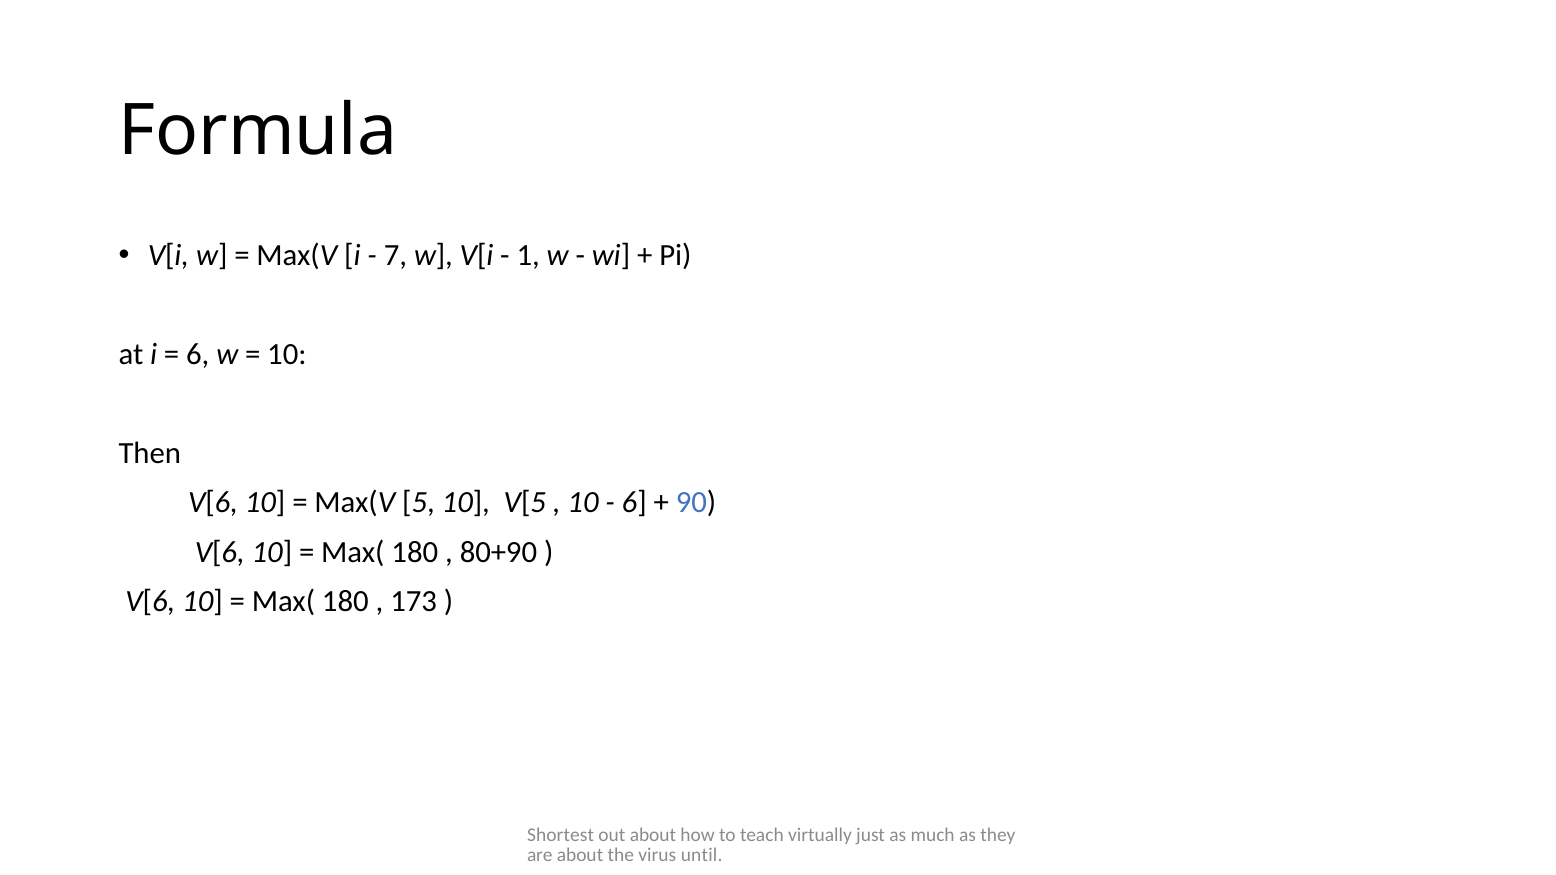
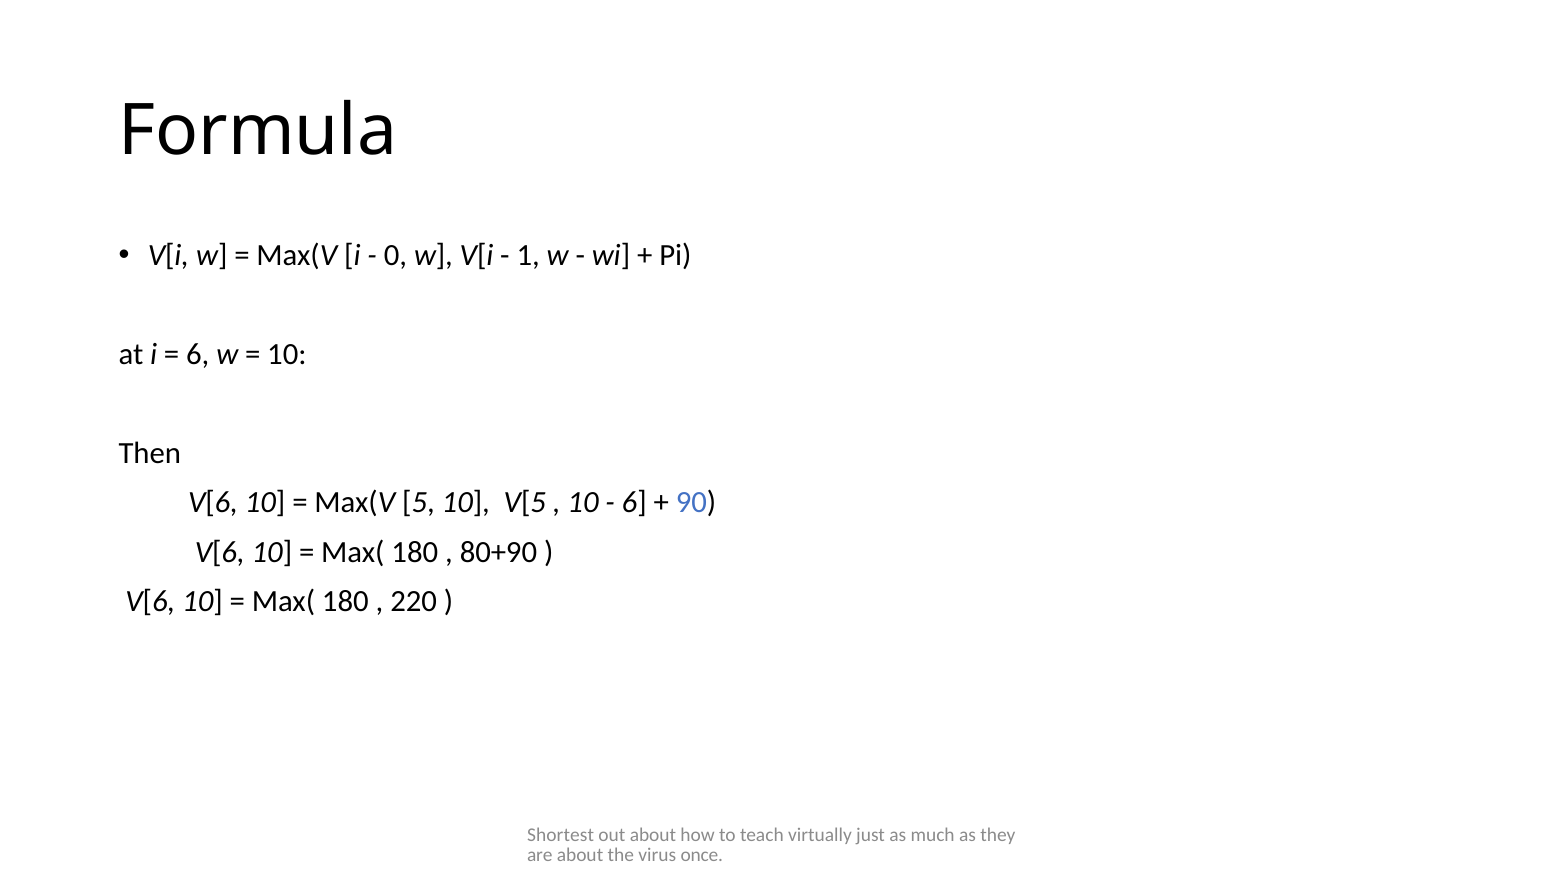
7: 7 -> 0
173: 173 -> 220
until: until -> once
